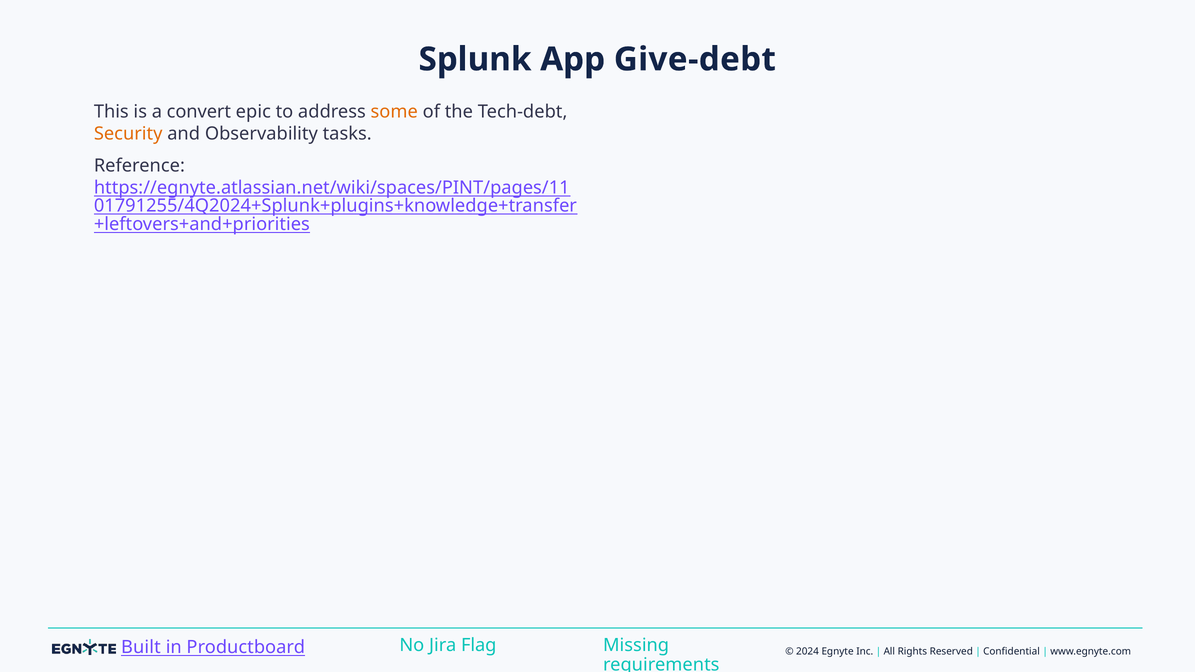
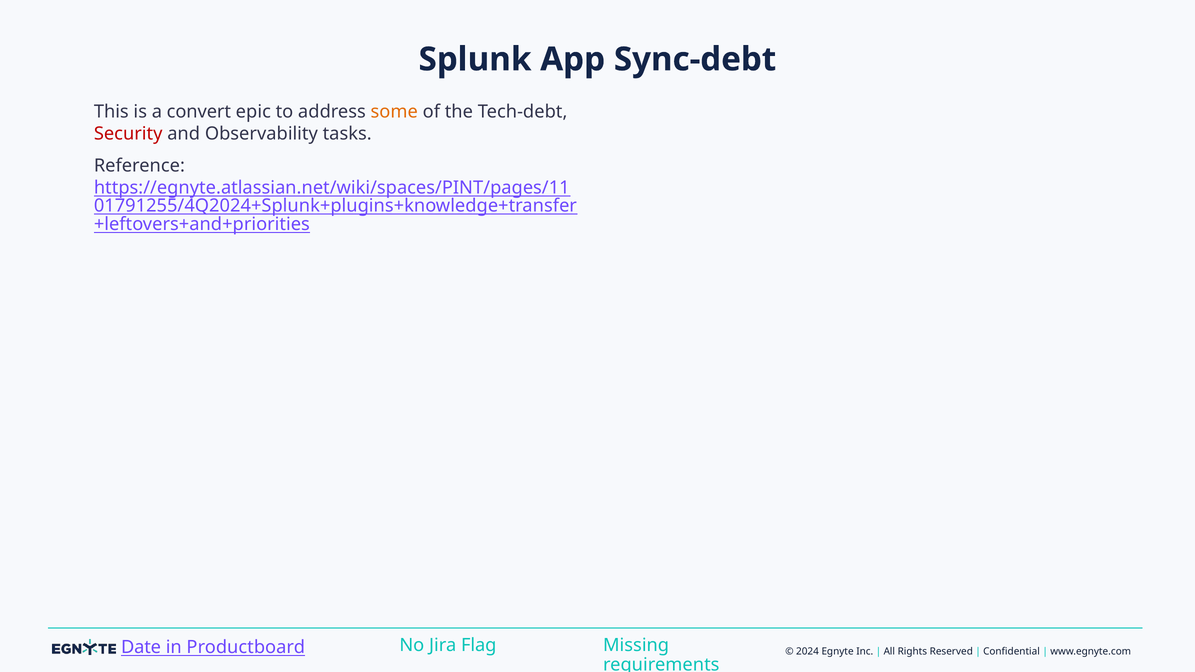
Give-debt: Give-debt -> Sync-debt
Security colour: orange -> red
Built: Built -> Date
